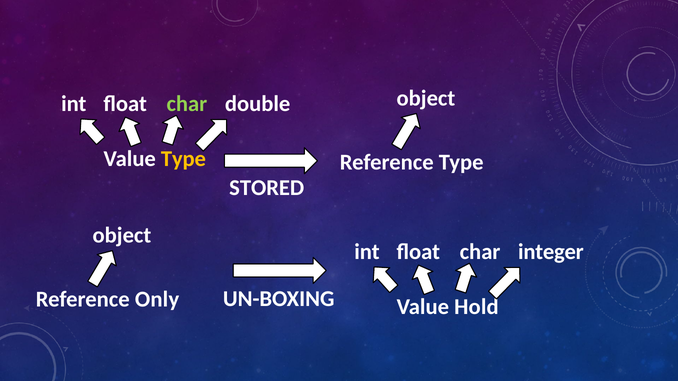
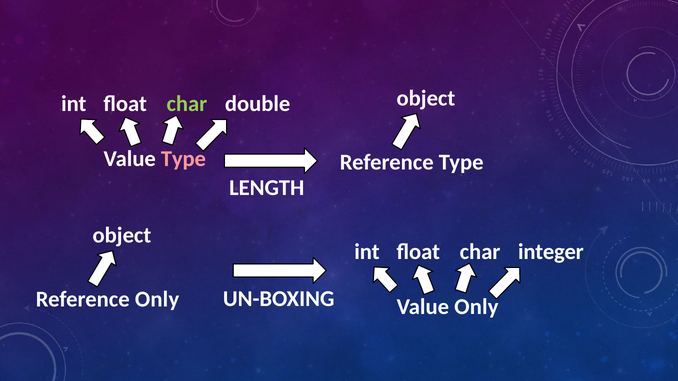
Type at (183, 159) colour: yellow -> pink
STORED: STORED -> LENGTH
Value Hold: Hold -> Only
